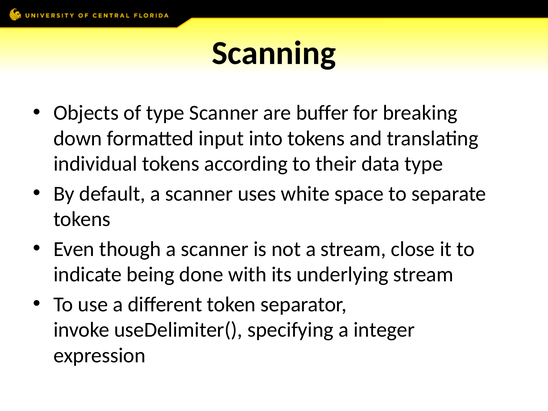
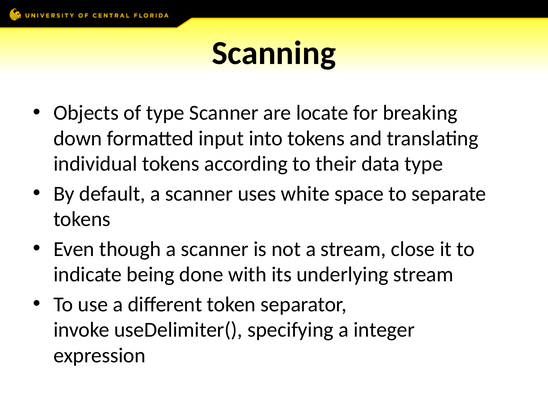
buffer: buffer -> locate
